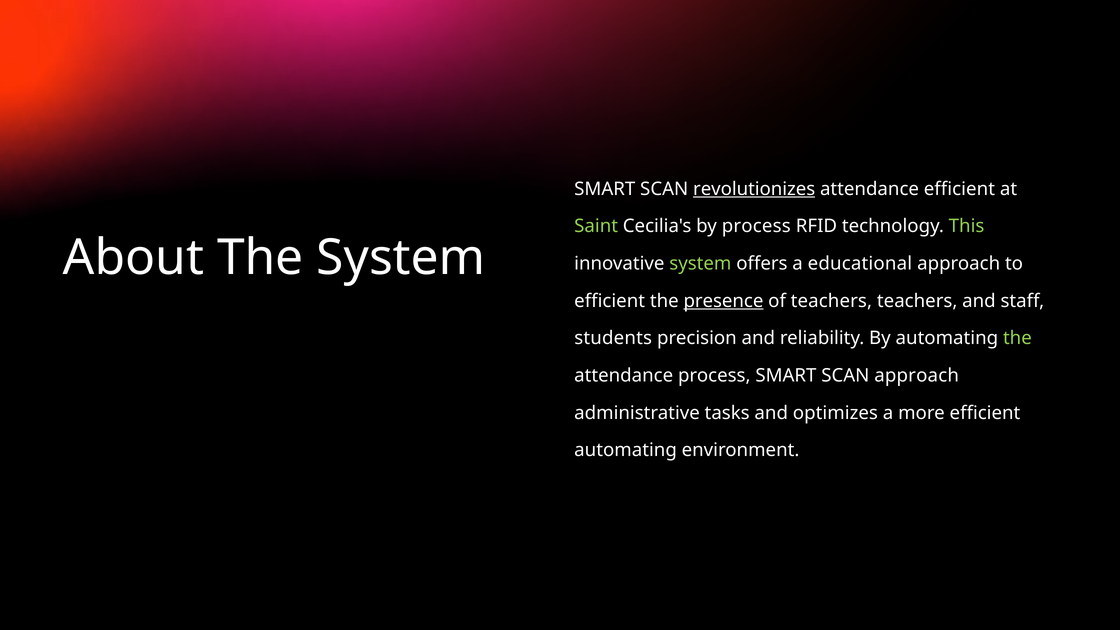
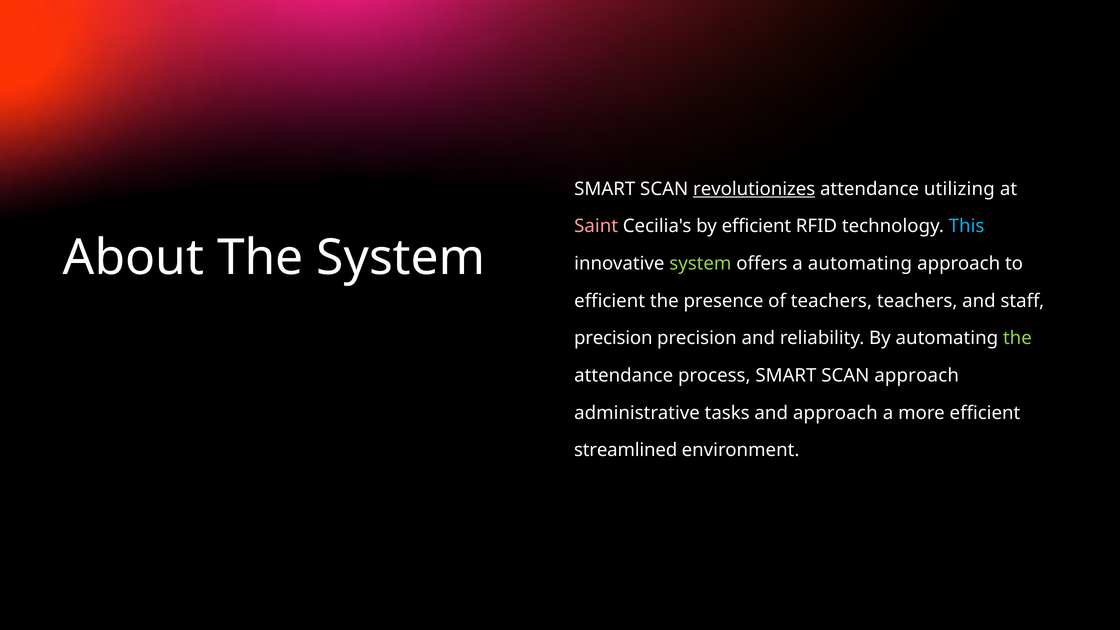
attendance efficient: efficient -> utilizing
Saint colour: light green -> pink
by process: process -> efficient
This colour: light green -> light blue
a educational: educational -> automating
presence underline: present -> none
students at (613, 338): students -> precision
and optimizes: optimizes -> approach
automating at (626, 450): automating -> streamlined
